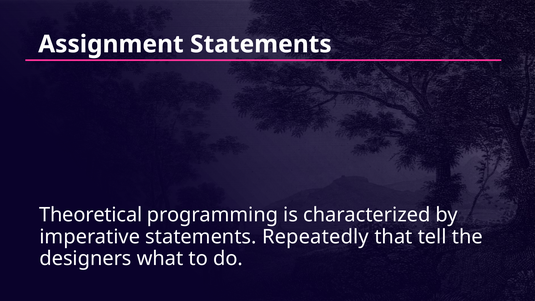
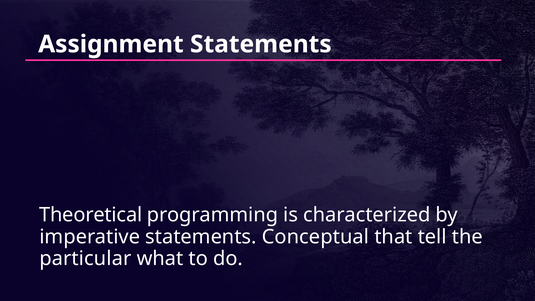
Repeatedly: Repeatedly -> Conceptual
designers: designers -> particular
